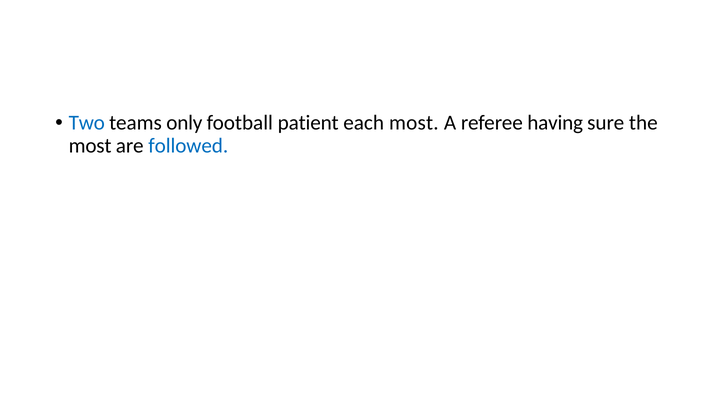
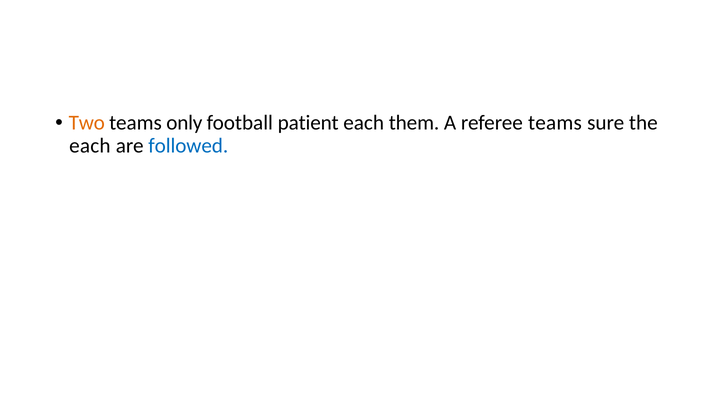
Two colour: blue -> orange
each most: most -> them
referee having: having -> teams
most at (90, 146): most -> each
